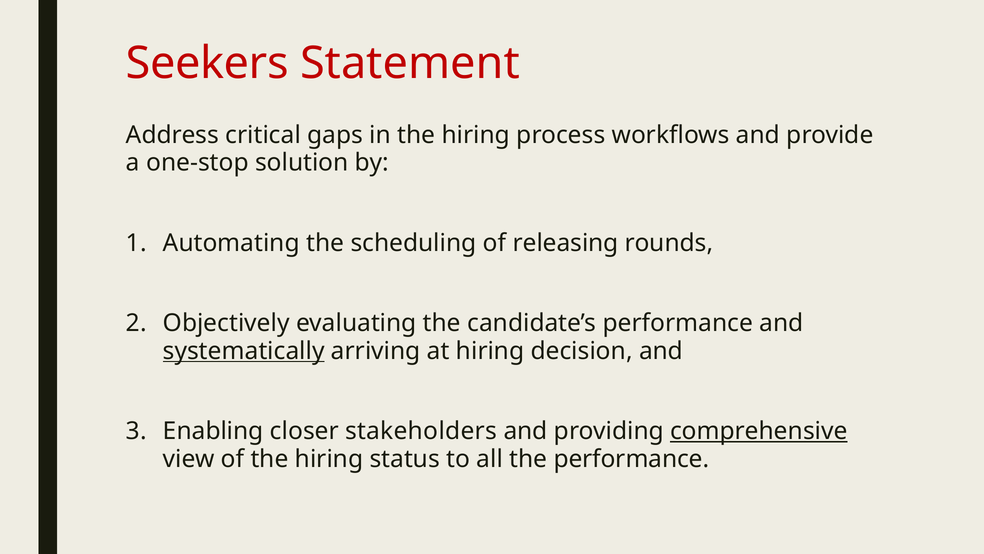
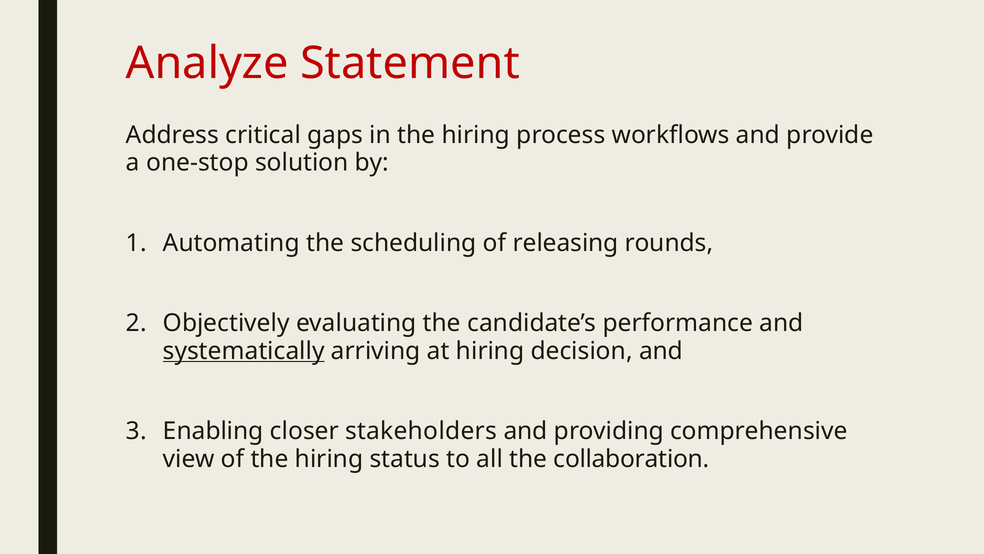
Seekers: Seekers -> Analyze
comprehensive underline: present -> none
the performance: performance -> collaboration
